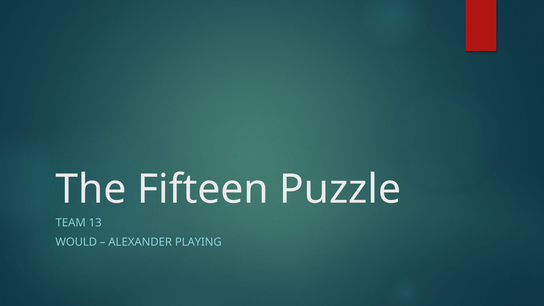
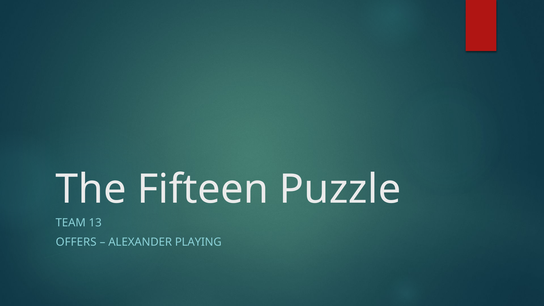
WOULD: WOULD -> OFFERS
